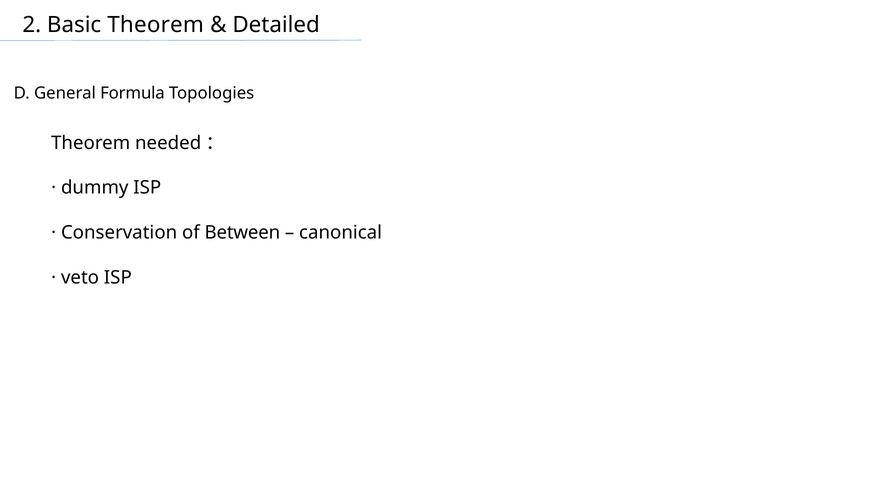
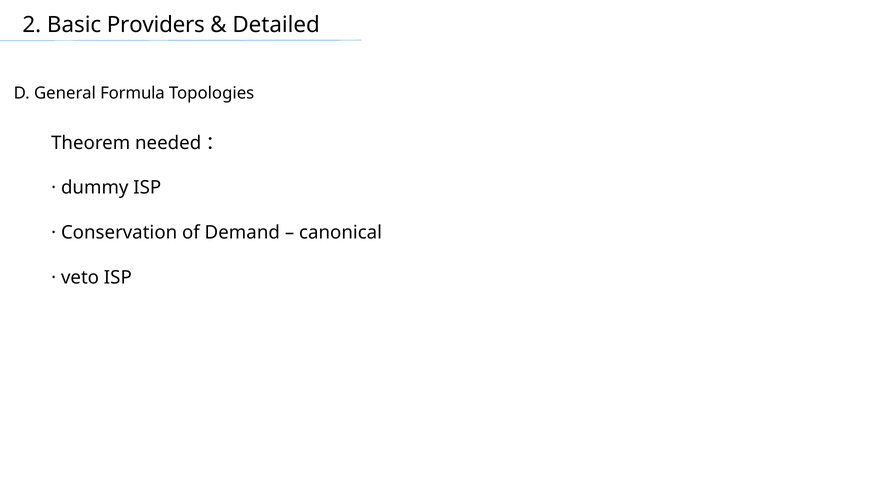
Basic Theorem: Theorem -> Providers
Between: Between -> Demand
